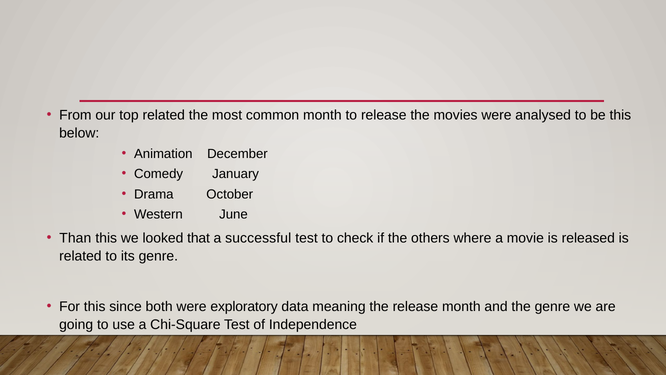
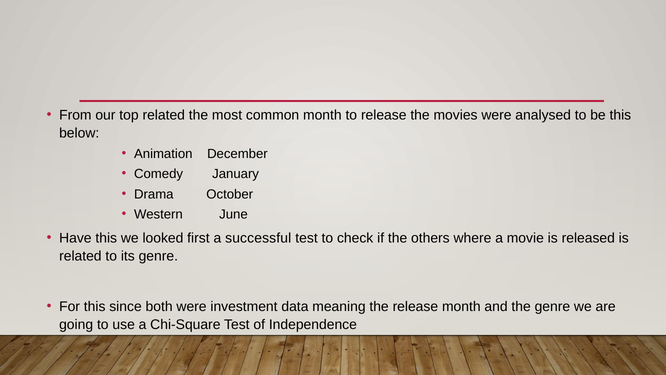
Than: Than -> Have
that: that -> first
exploratory: exploratory -> investment
